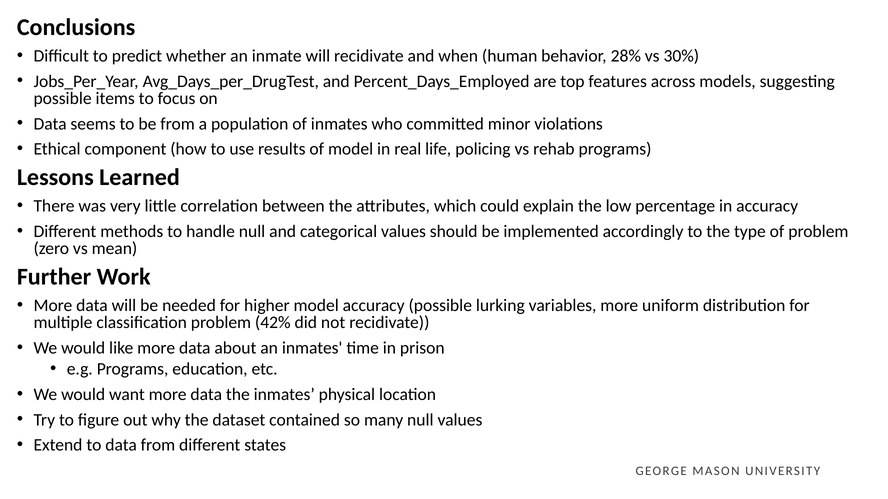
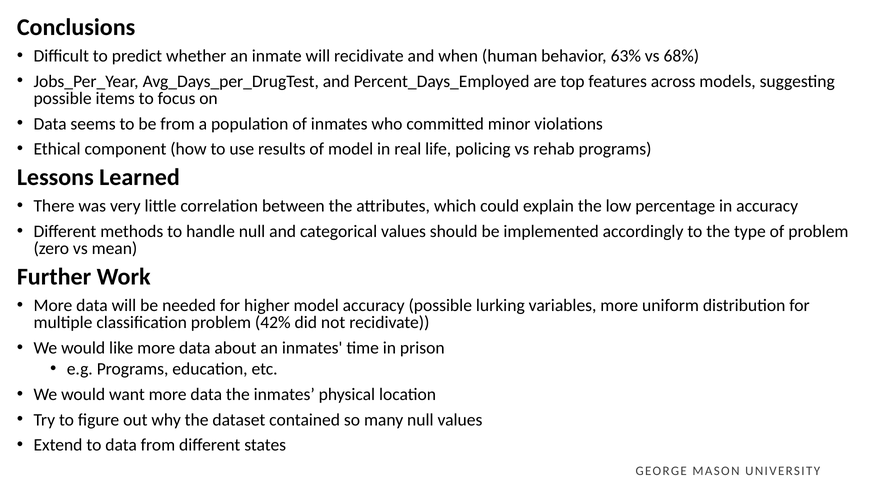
28%: 28% -> 63%
30%: 30% -> 68%
